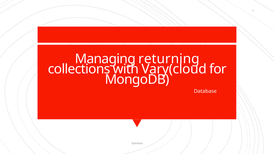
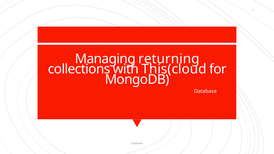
Vary(cloud: Vary(cloud -> This(cloud
